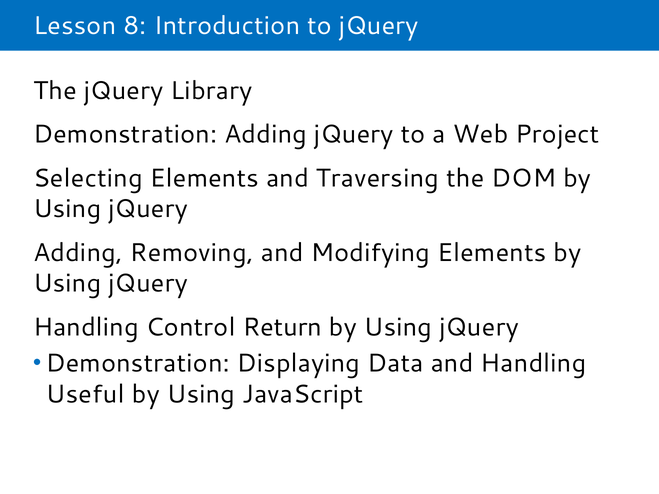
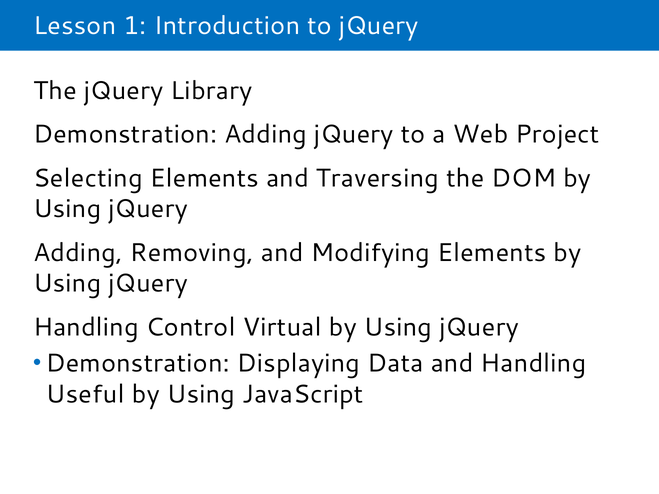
8: 8 -> 1
Return: Return -> Virtual
